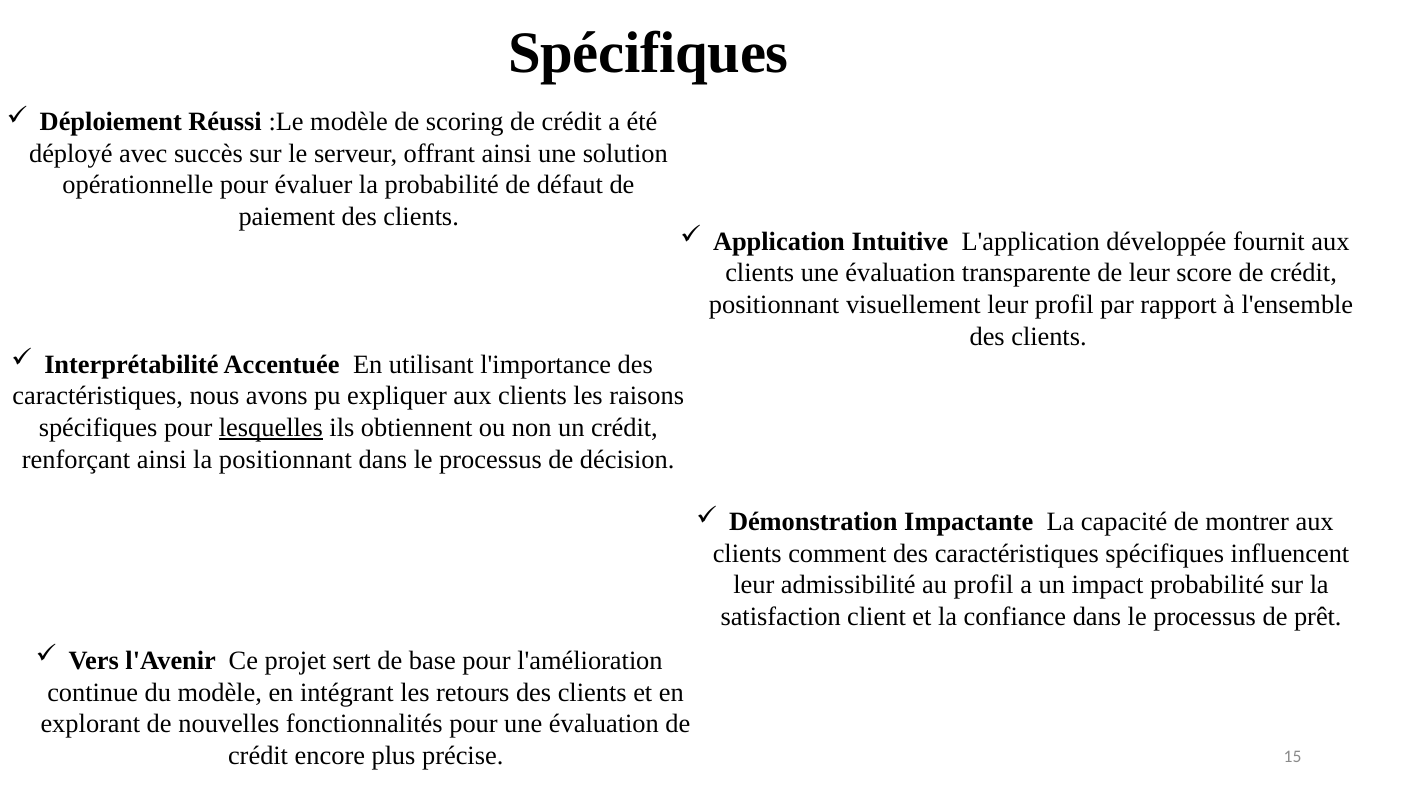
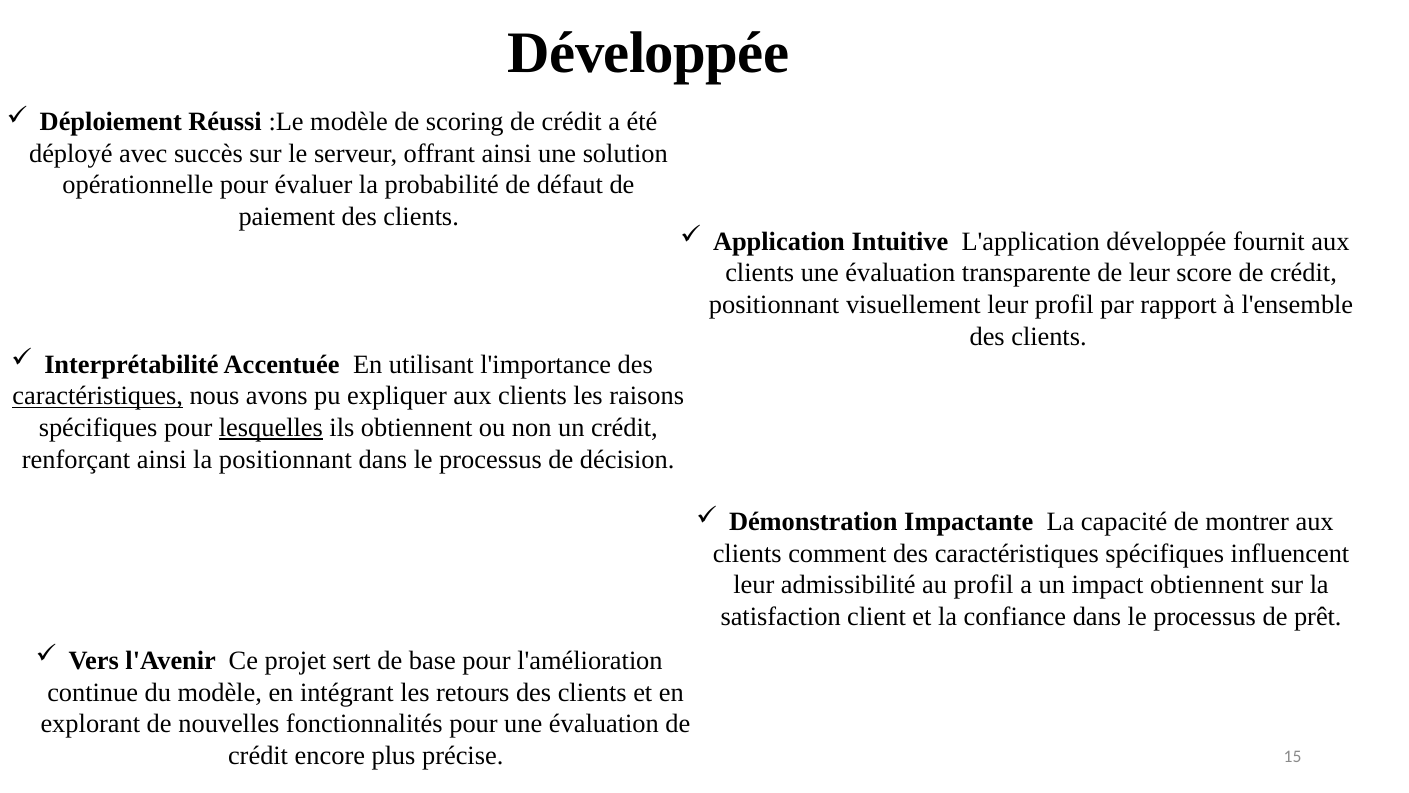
Spécifiques at (648, 53): Spécifiques -> Développée
caractéristiques at (98, 396) underline: none -> present
impact probabilité: probabilité -> obtiennent
